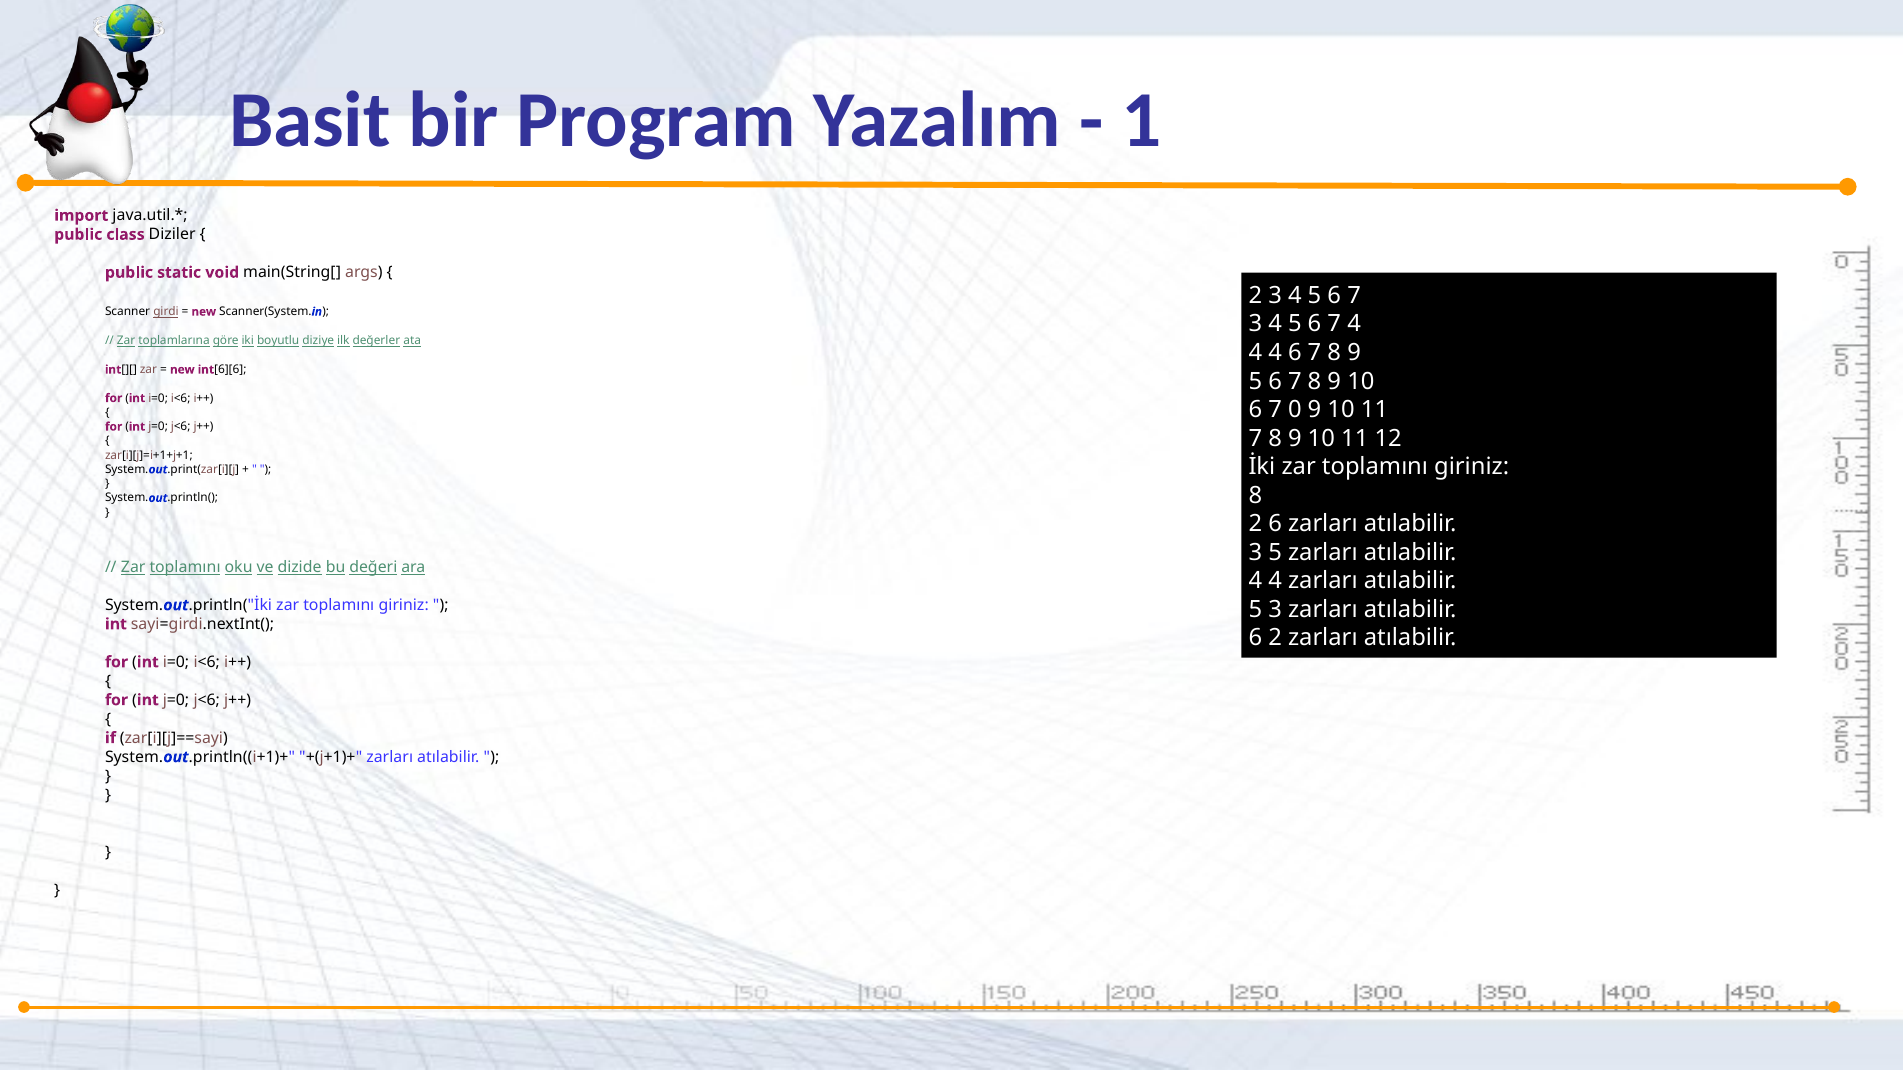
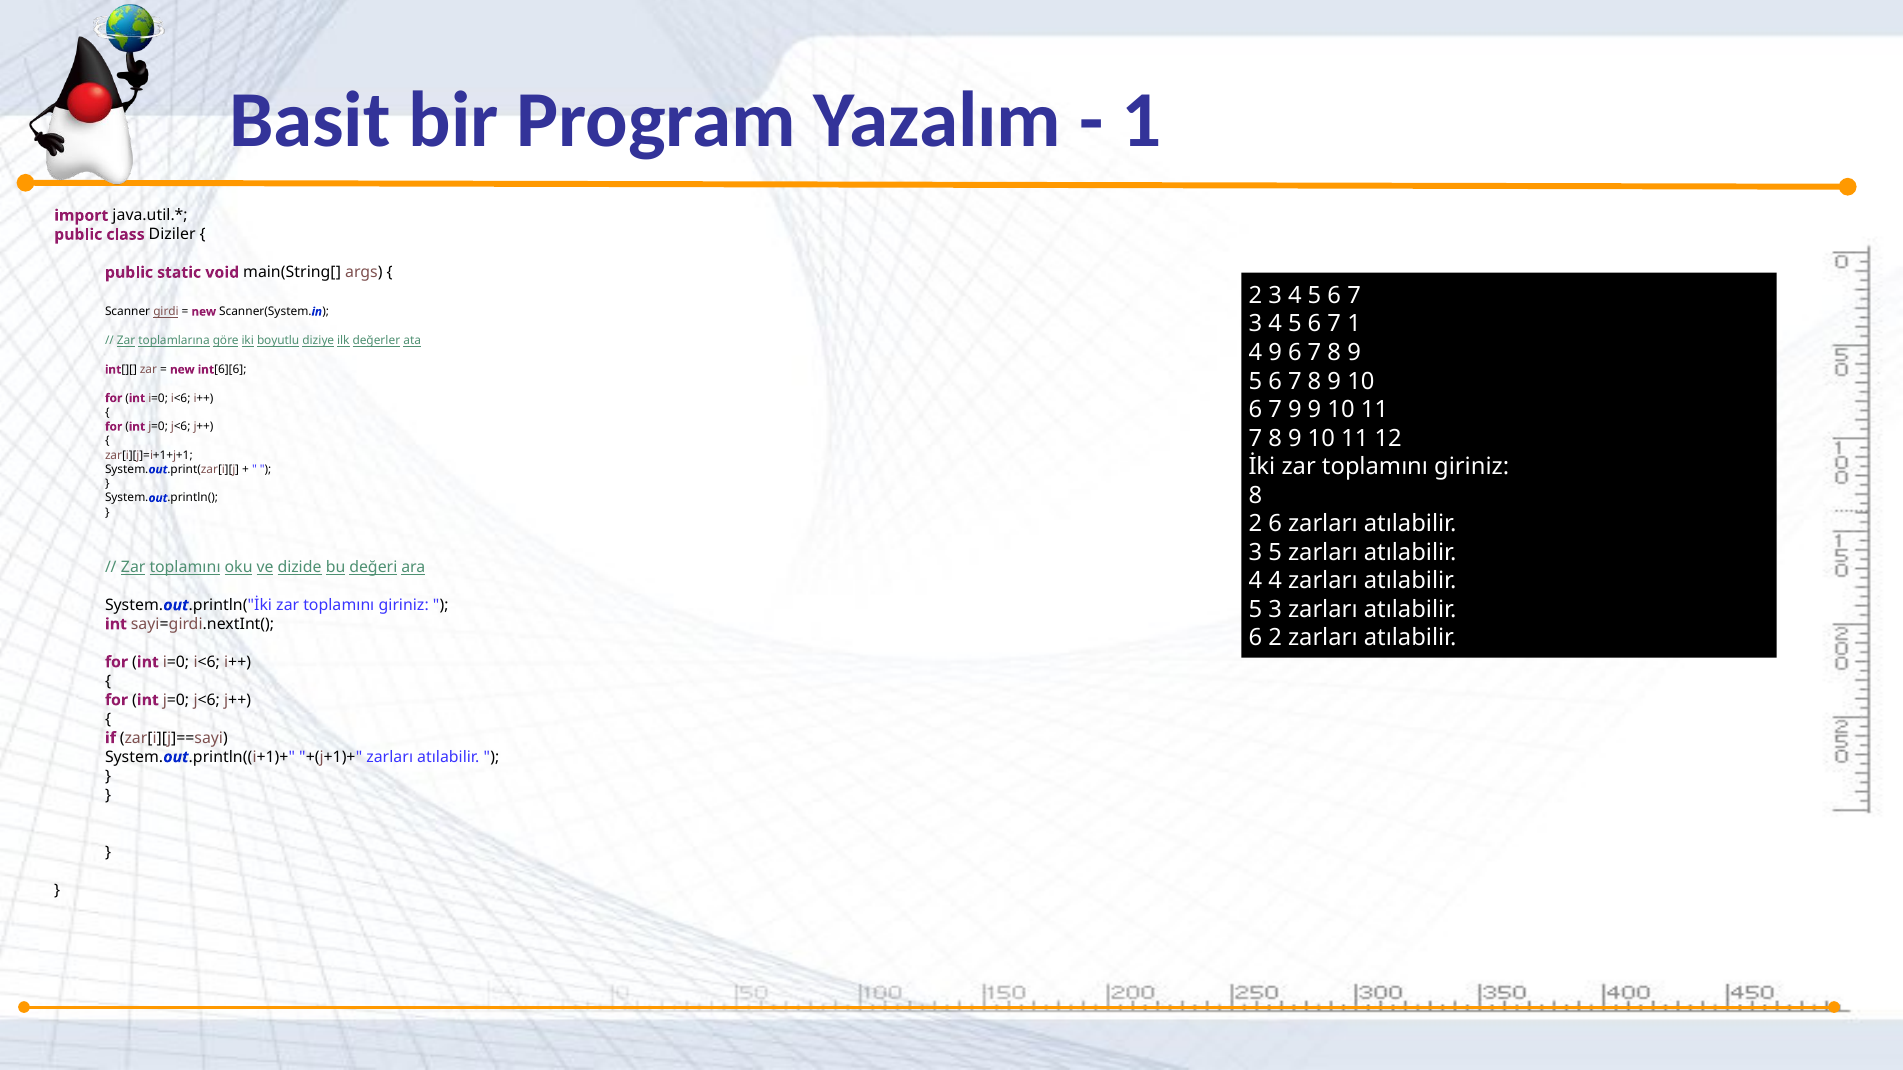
7 4: 4 -> 1
4 at (1275, 353): 4 -> 9
7 0: 0 -> 9
